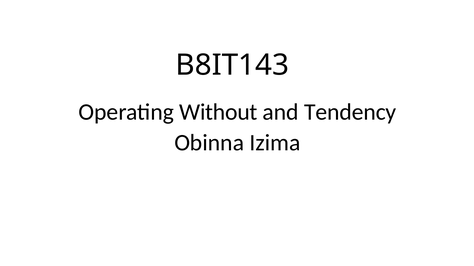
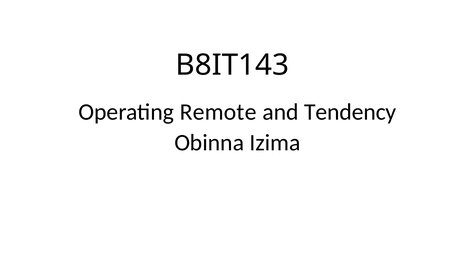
Without: Without -> Remote
